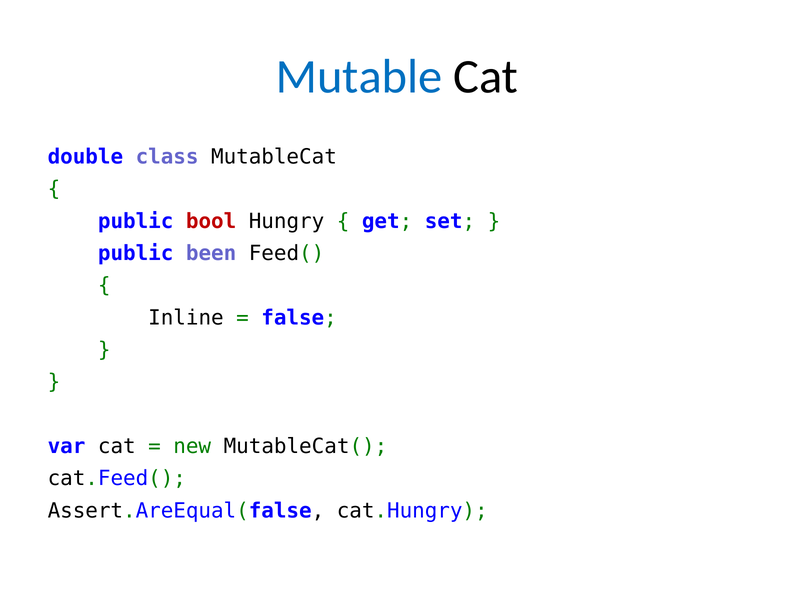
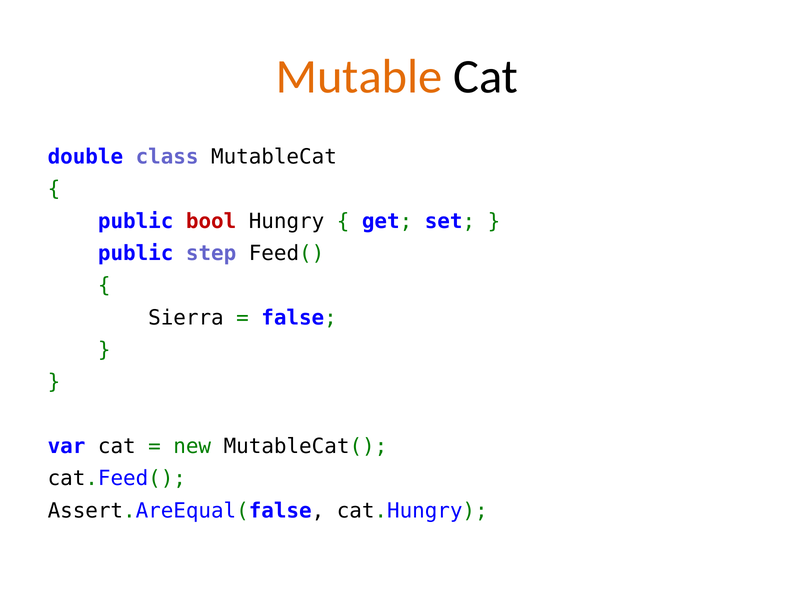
Mutable colour: blue -> orange
been: been -> step
Inline: Inline -> Sierra
